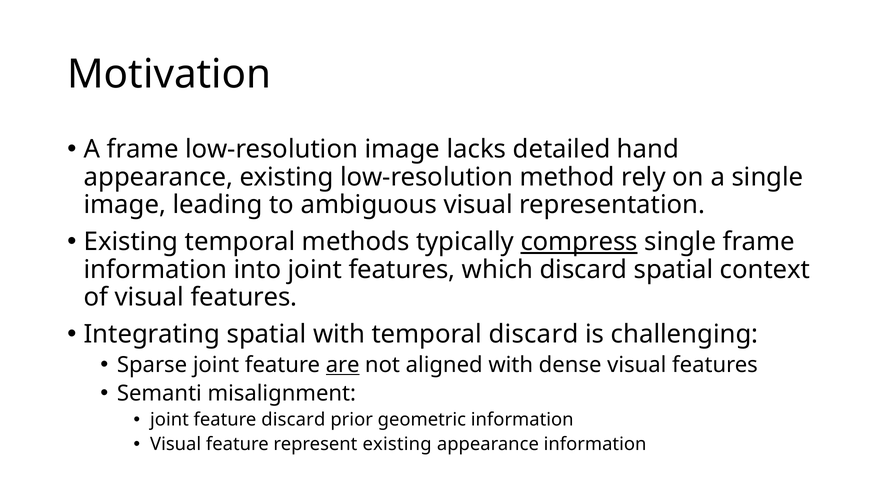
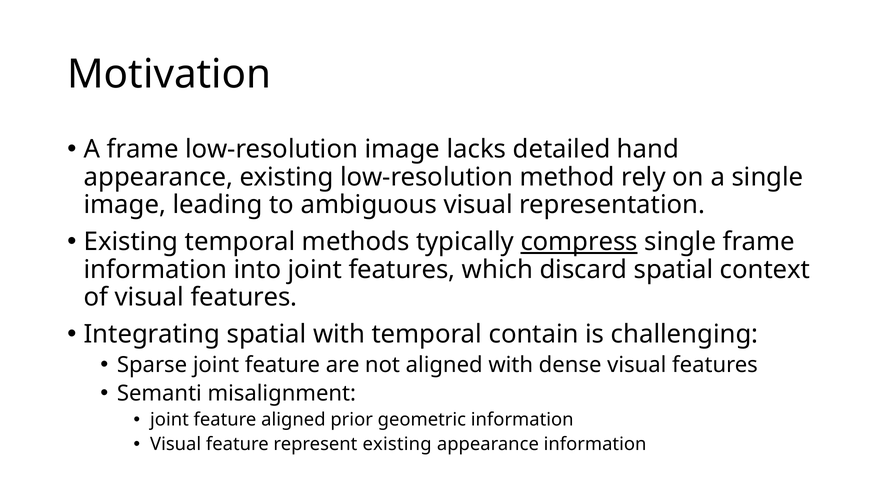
temporal discard: discard -> contain
are underline: present -> none
feature discard: discard -> aligned
